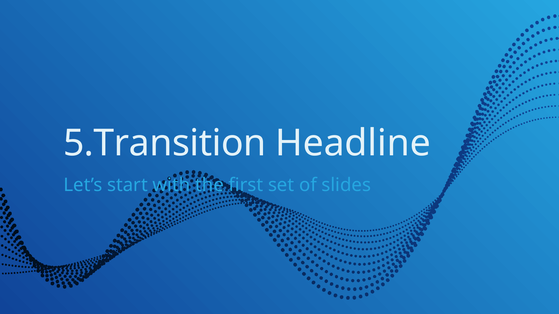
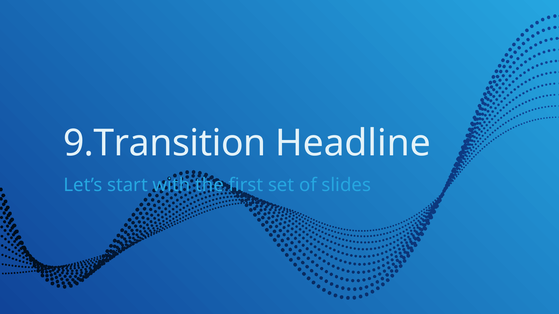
5.Transition: 5.Transition -> 9.Transition
